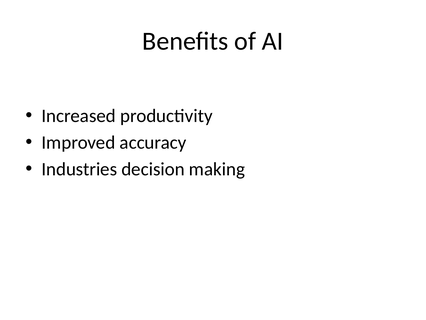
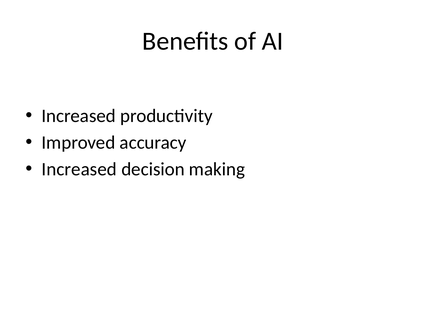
Industries at (79, 169): Industries -> Increased
